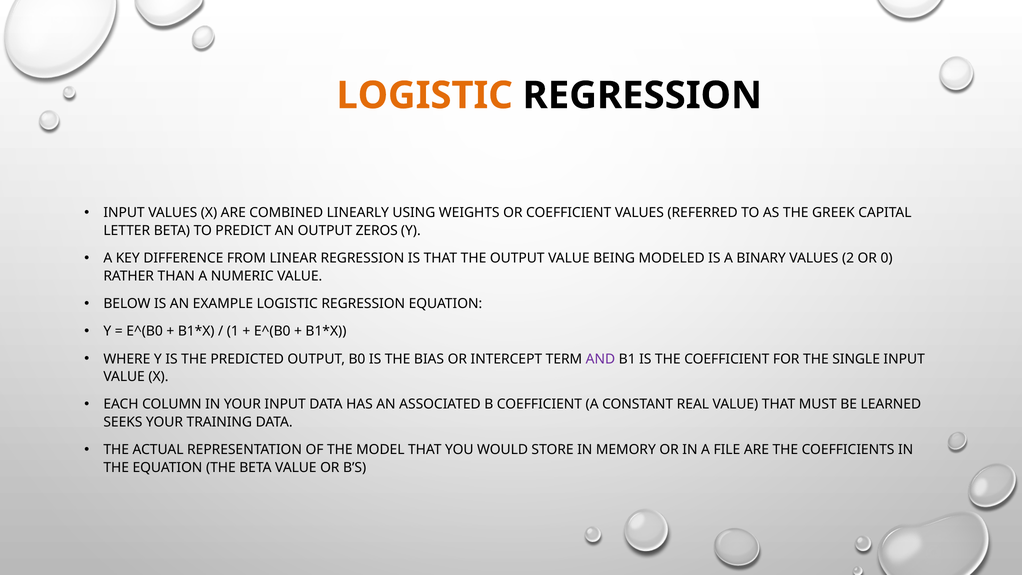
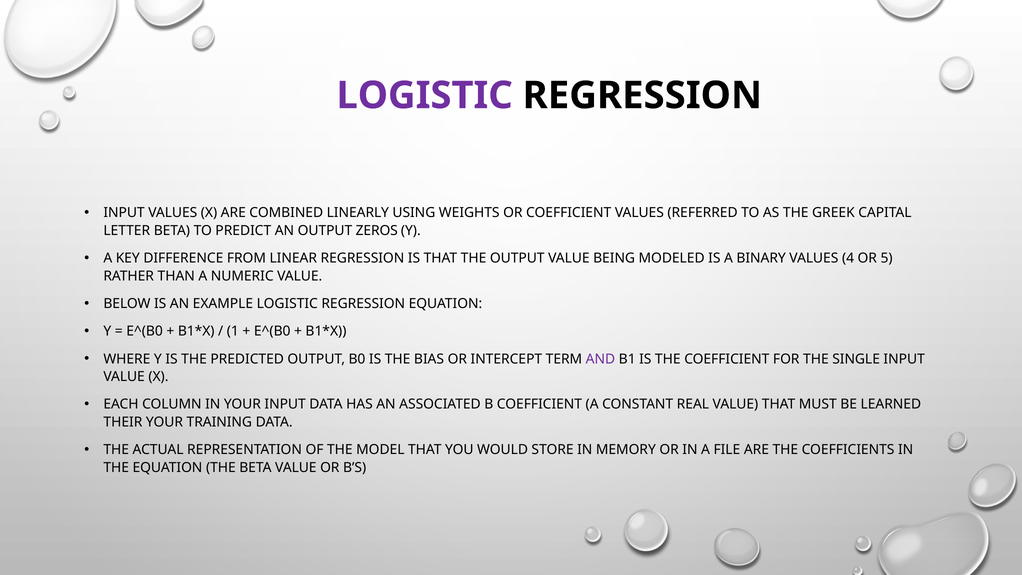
LOGISTIC at (425, 95) colour: orange -> purple
2: 2 -> 4
0: 0 -> 5
SEEKS: SEEKS -> THEIR
